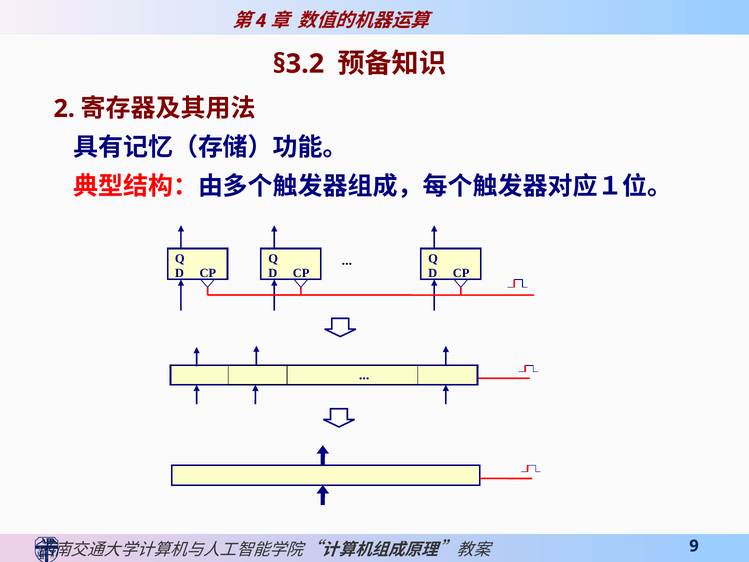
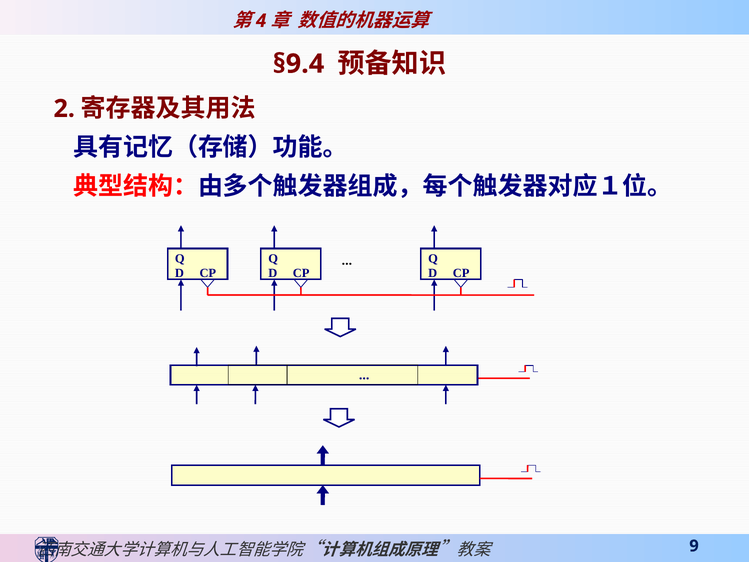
§3.2: §3.2 -> §9.4
